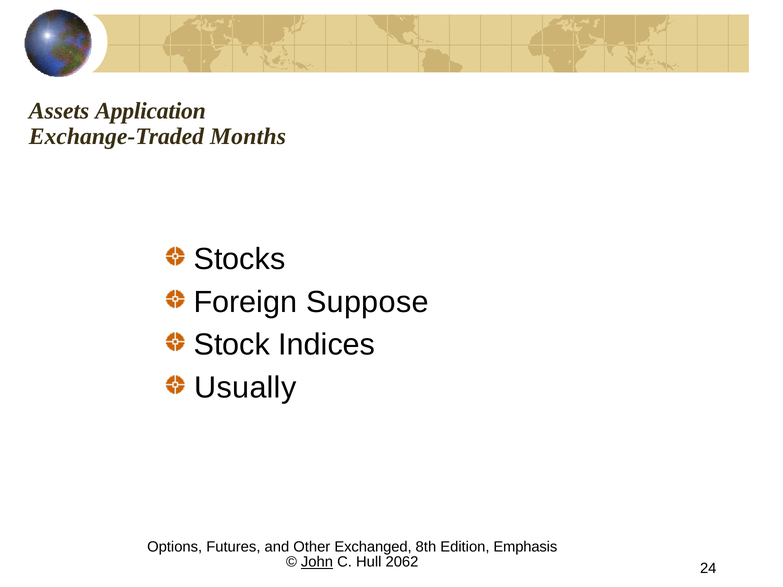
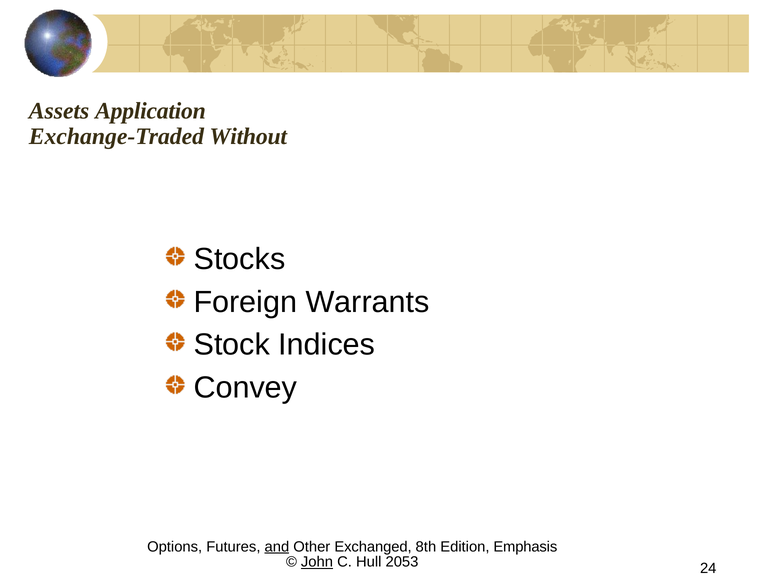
Months: Months -> Without
Suppose: Suppose -> Warrants
Usually: Usually -> Convey
and underline: none -> present
2062: 2062 -> 2053
